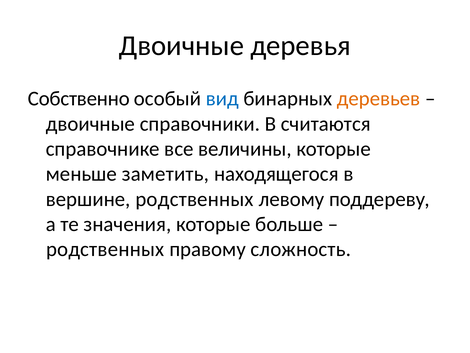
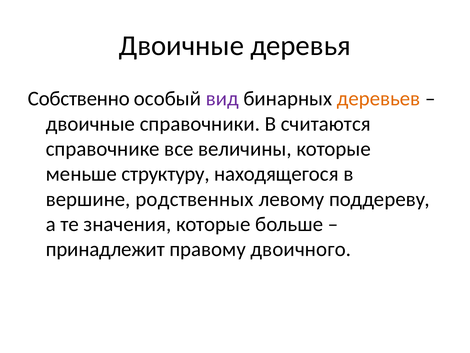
вид colour: blue -> purple
заметить: заметить -> структуру
родственных at (105, 249): родственных -> принадлежит
сложность: сложность -> двоичного
